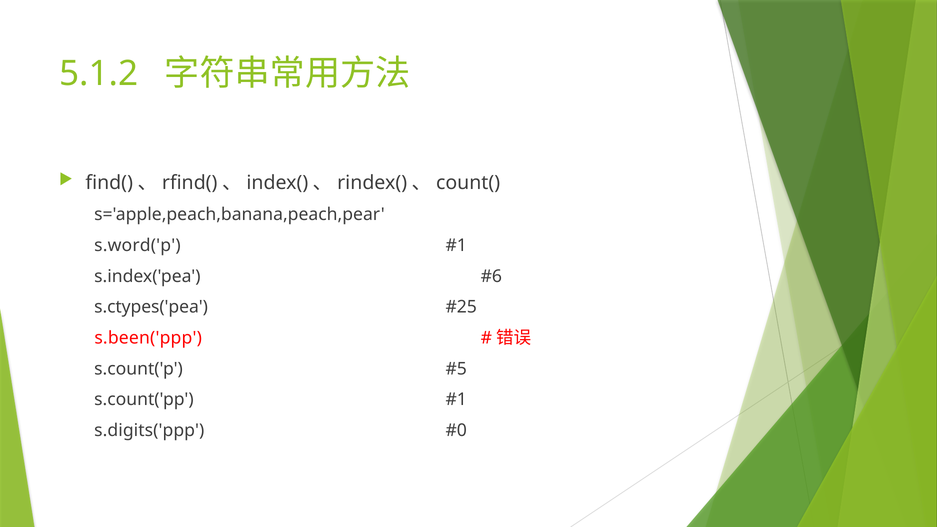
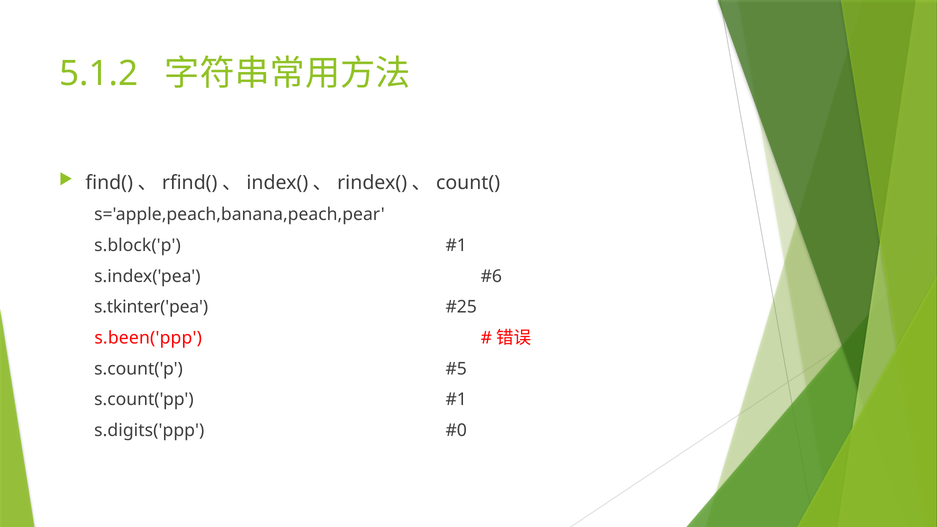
s.word('p: s.word('p -> s.block('p
s.ctypes('pea: s.ctypes('pea -> s.tkinter('pea
